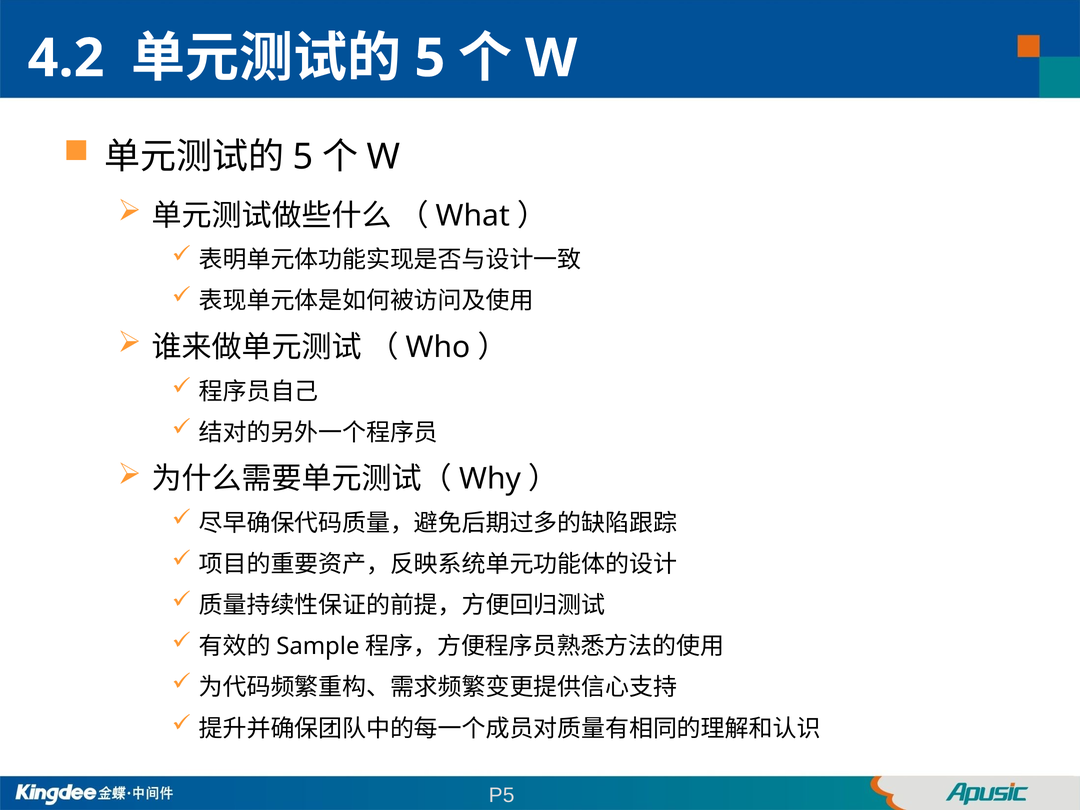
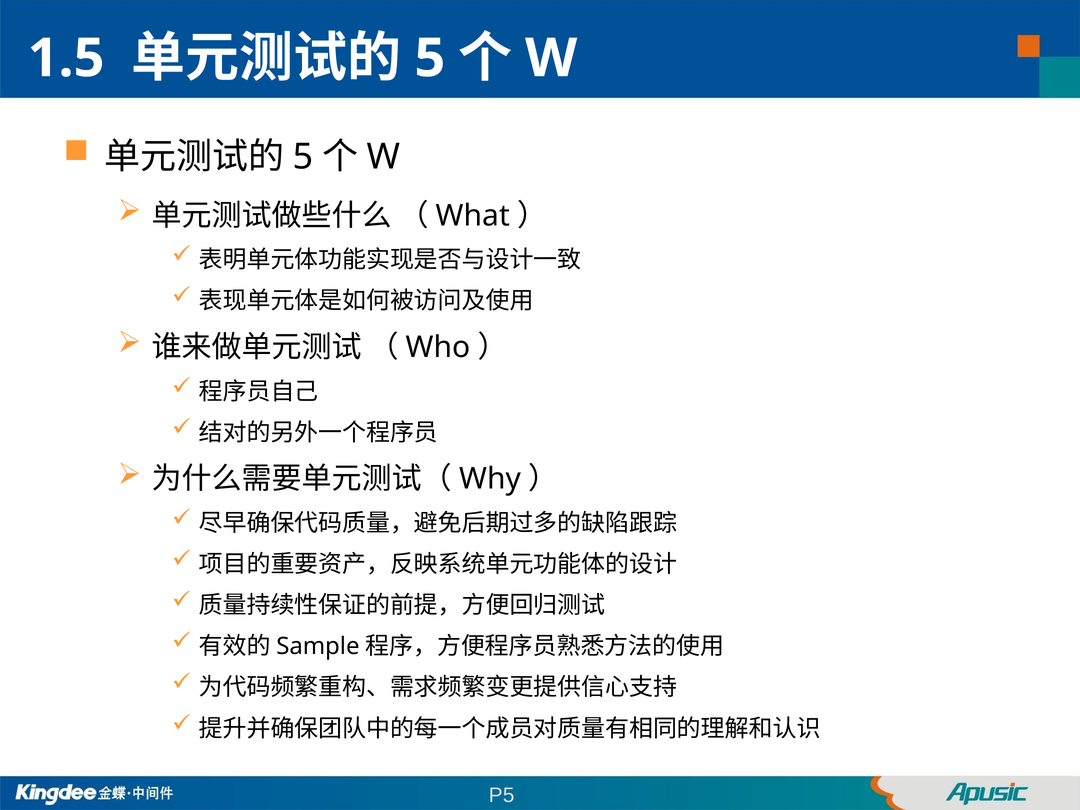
4.2: 4.2 -> 1.5
